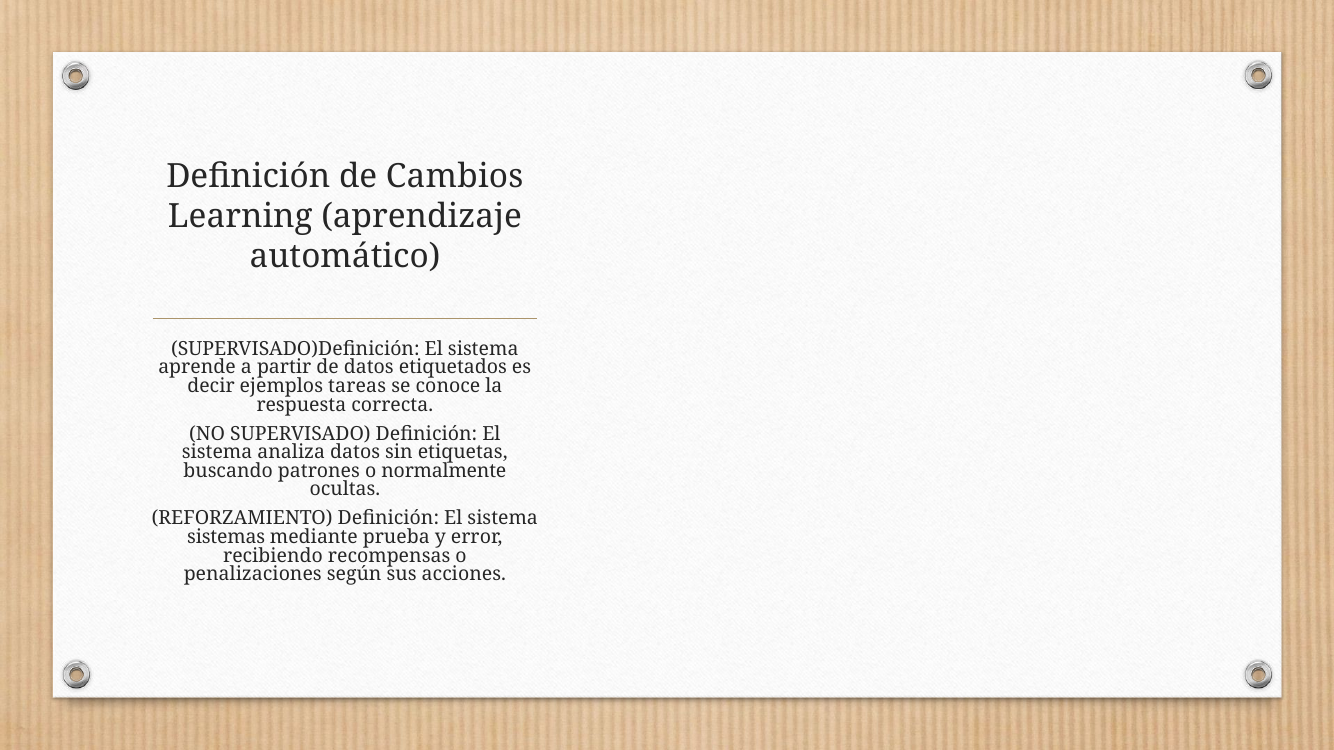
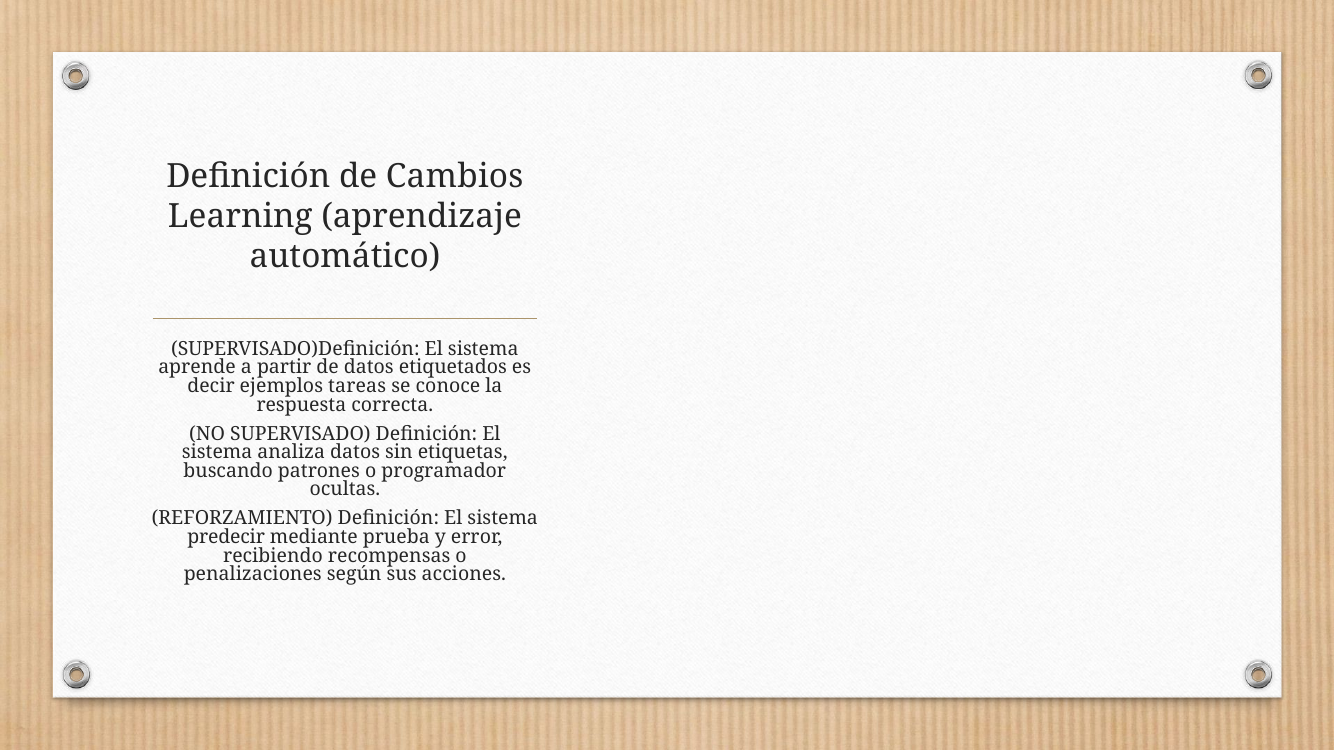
normalmente: normalmente -> programador
sistemas: sistemas -> predecir
